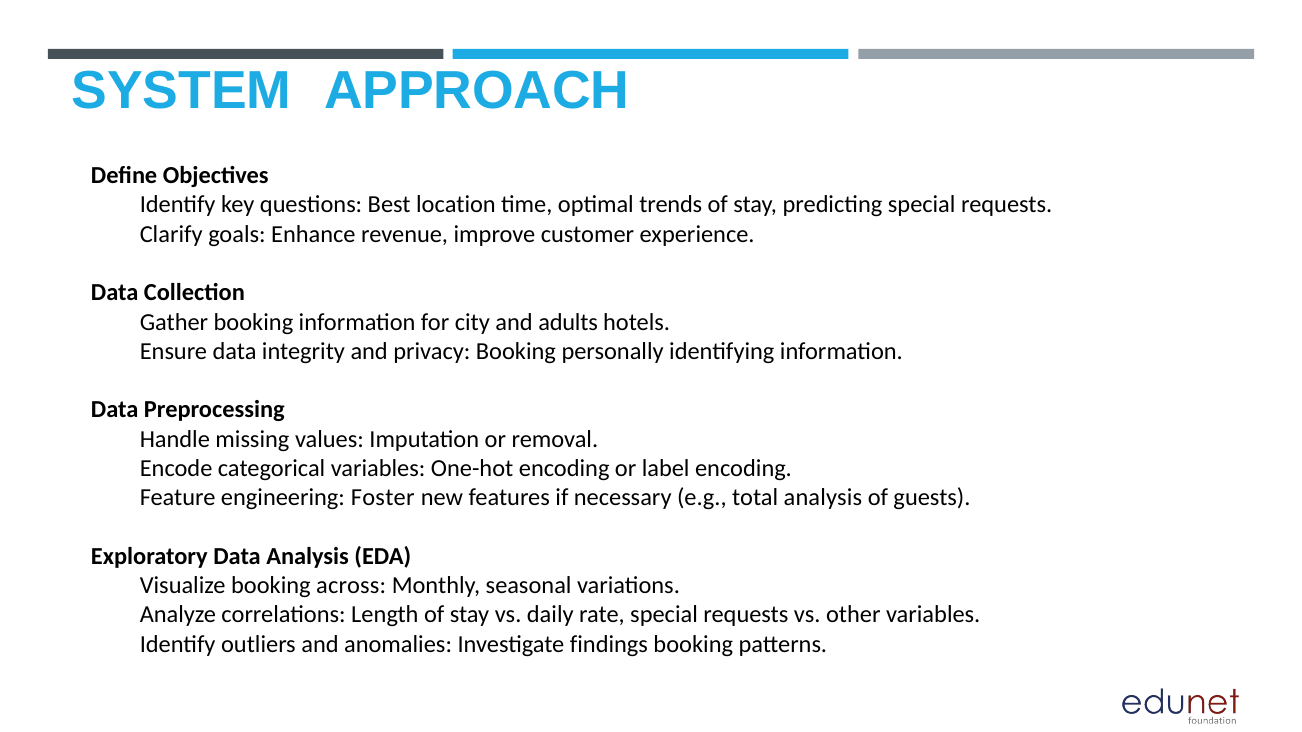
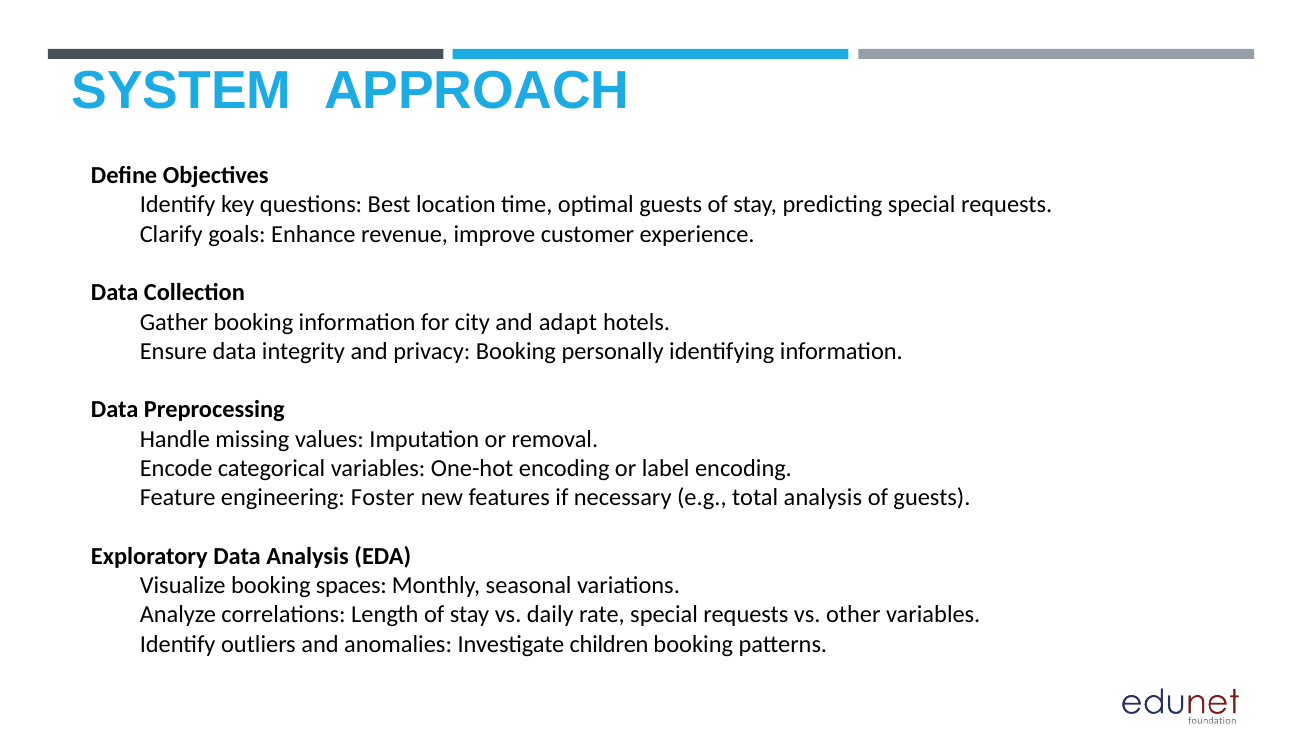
optimal trends: trends -> guests
adults: adults -> adapt
across: across -> spaces
findings: findings -> children
